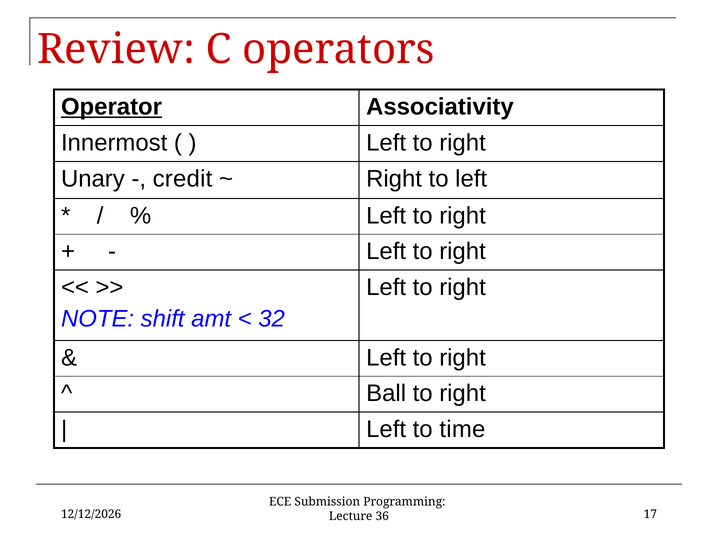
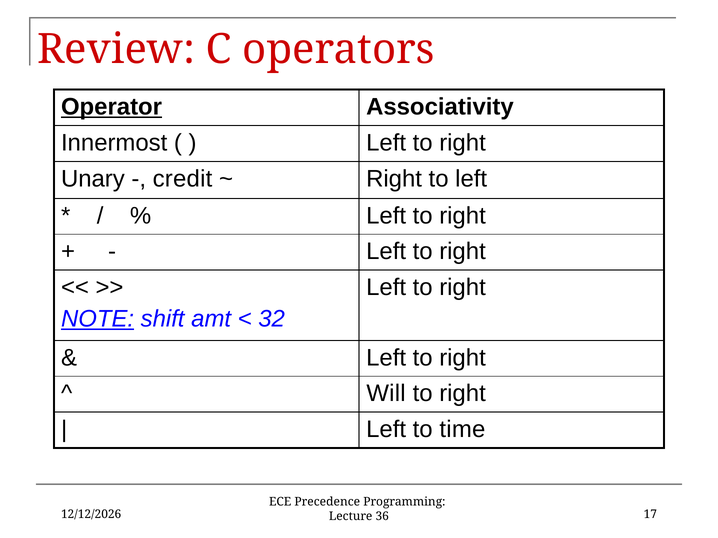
NOTE underline: none -> present
Ball: Ball -> Will
Submission: Submission -> Precedence
